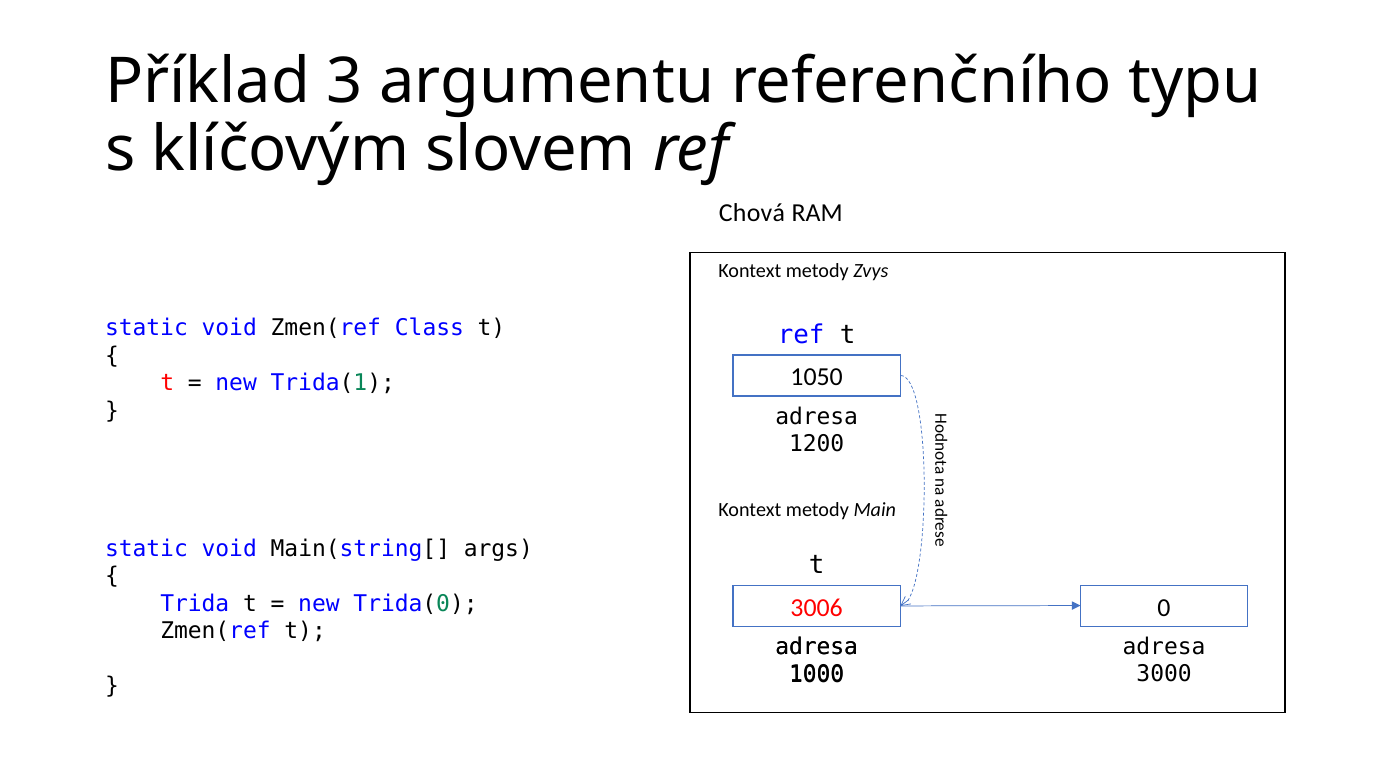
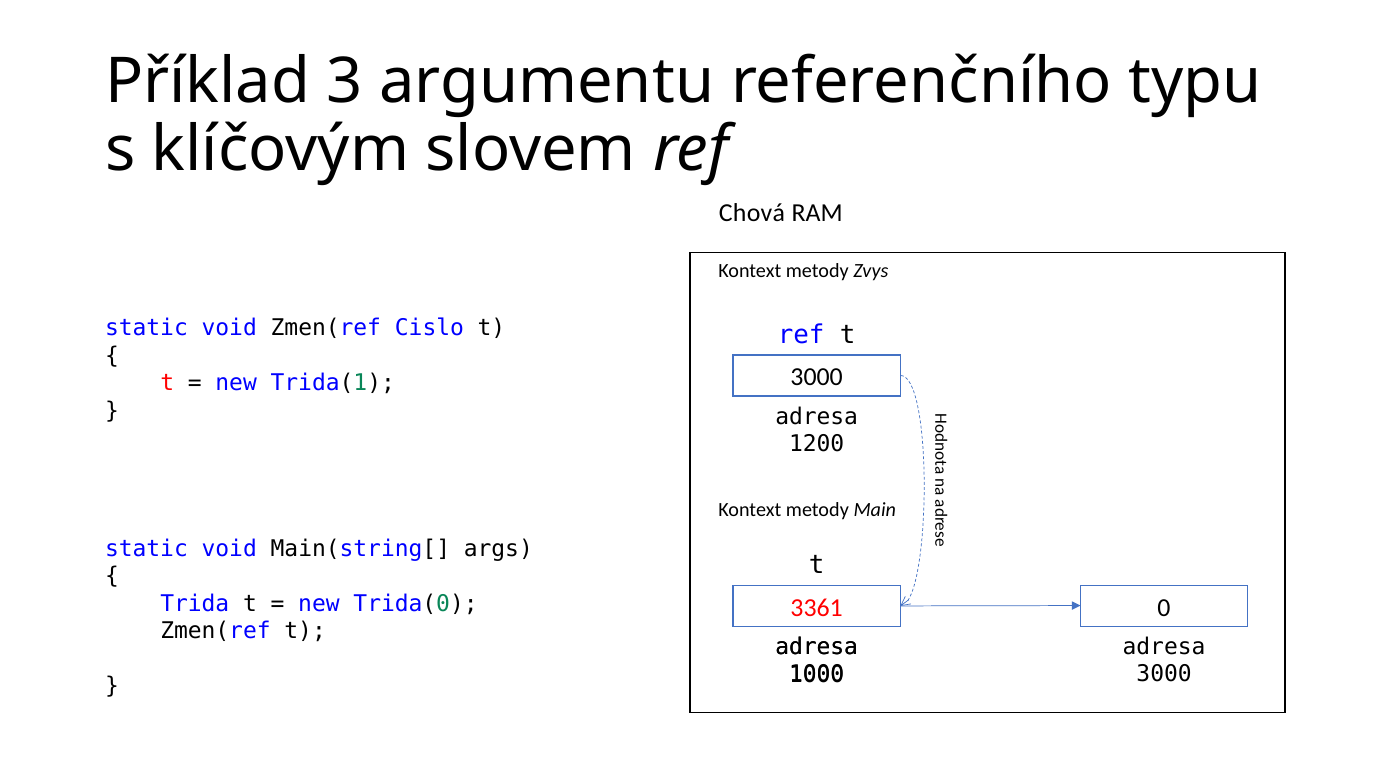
Class: Class -> Cislo
1050 at (817, 377): 1050 -> 3000
3006: 3006 -> 3361
